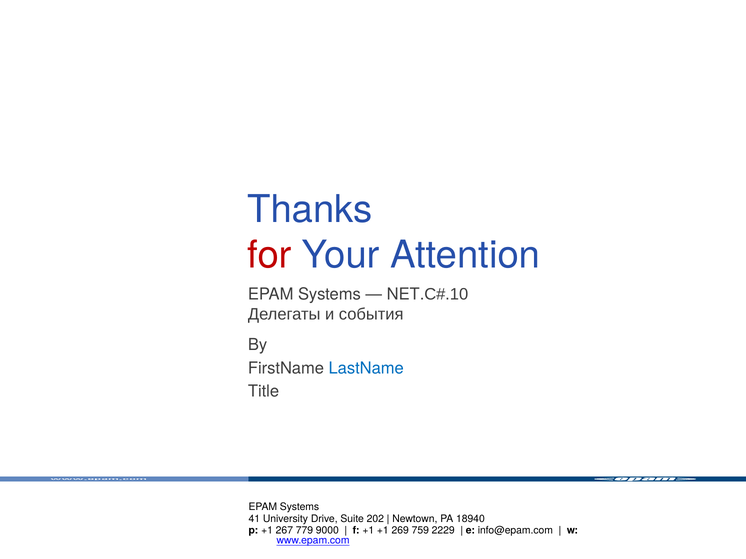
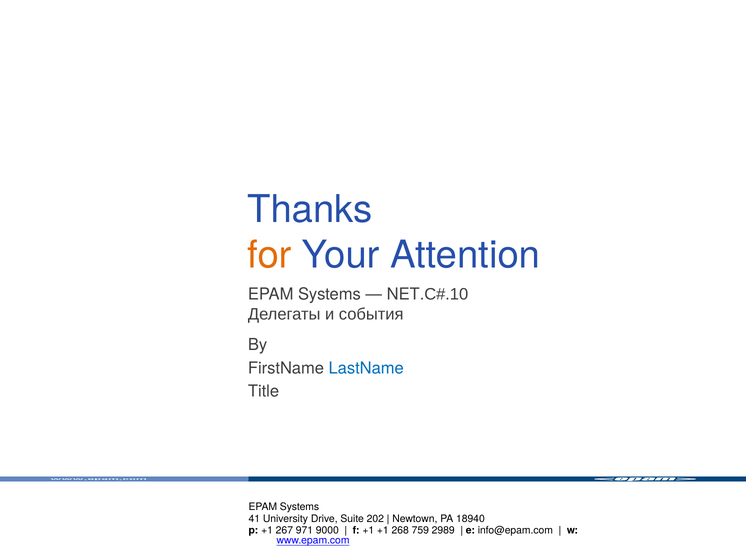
for colour: red -> orange
779: 779 -> 971
269: 269 -> 268
2229: 2229 -> 2989
